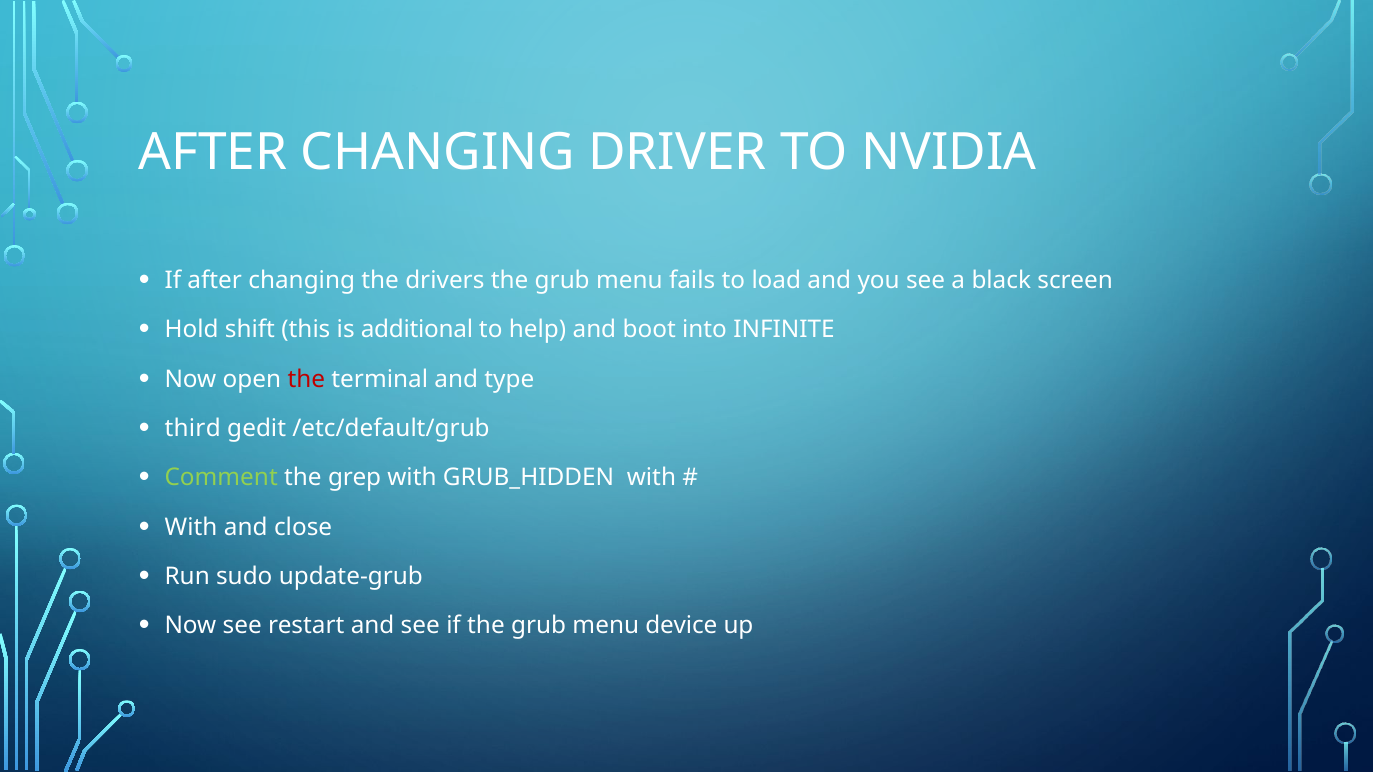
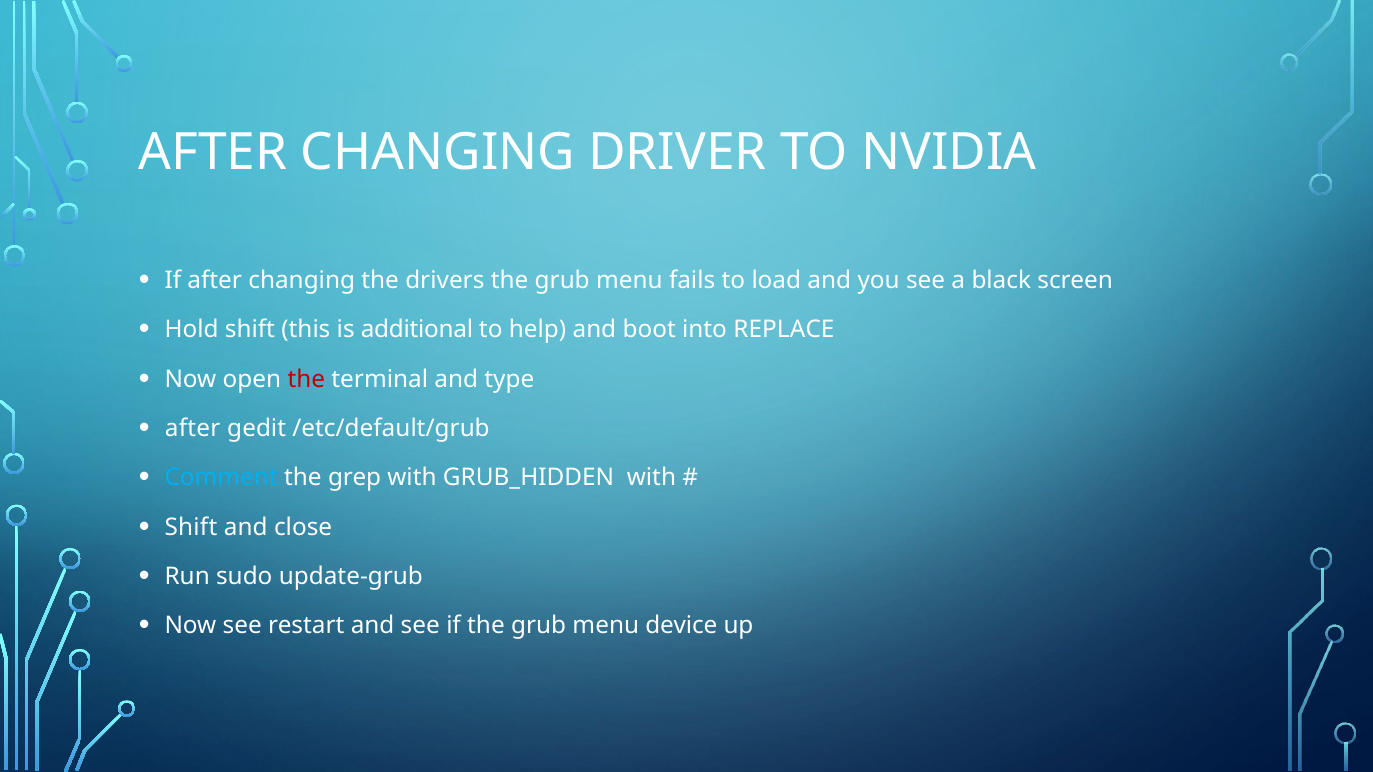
INFINITE: INFINITE -> REPLACE
third at (193, 429): third -> after
Comment colour: light green -> light blue
With at (191, 527): With -> Shift
